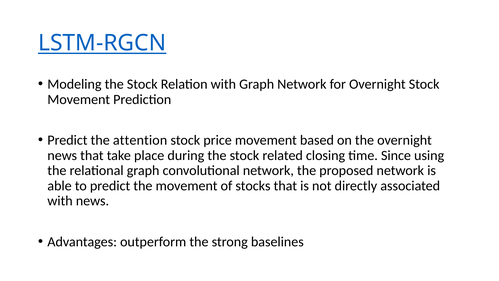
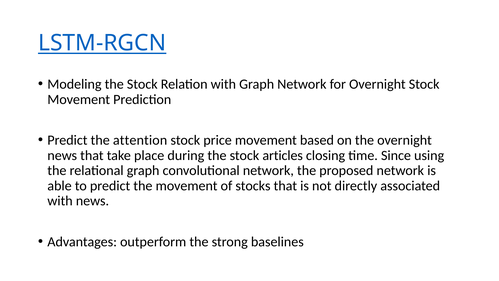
related: related -> articles
